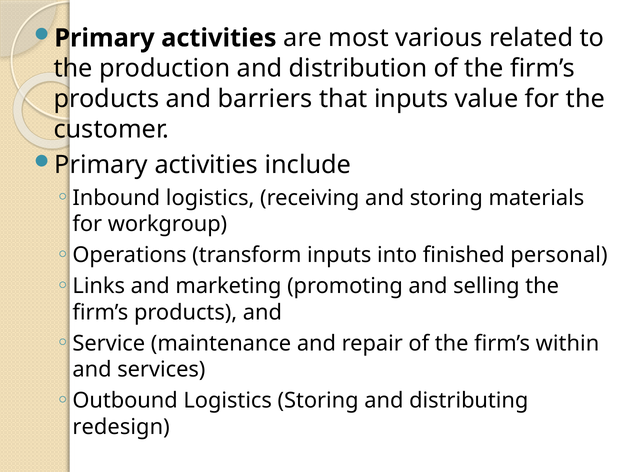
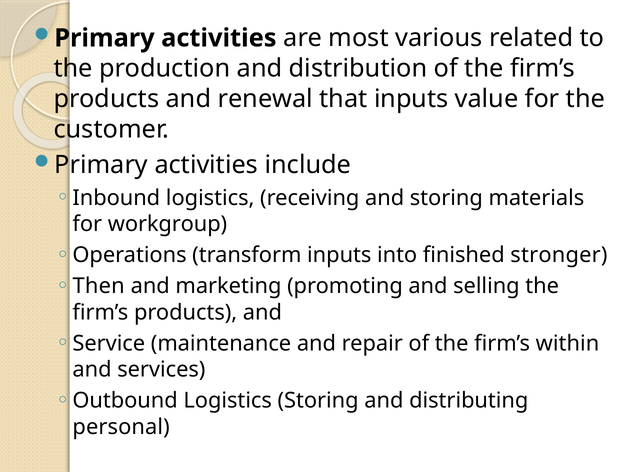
barriers: barriers -> renewal
personal: personal -> stronger
Links: Links -> Then
redesign: redesign -> personal
